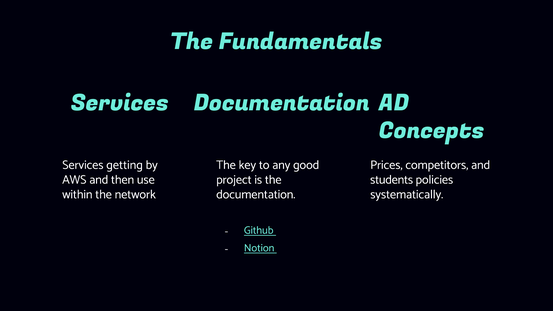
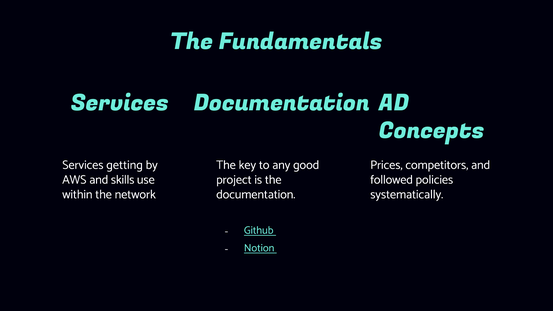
then: then -> skills
students: students -> followed
